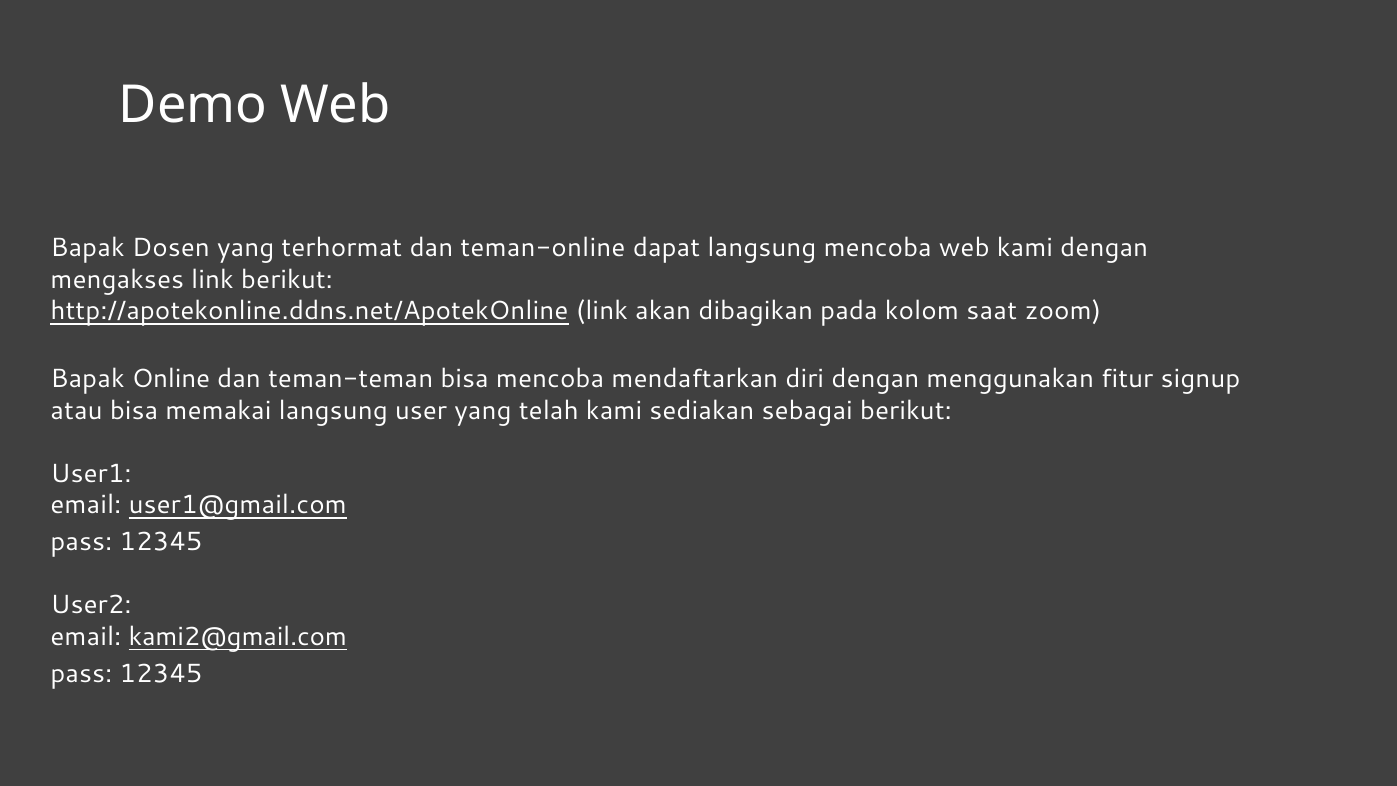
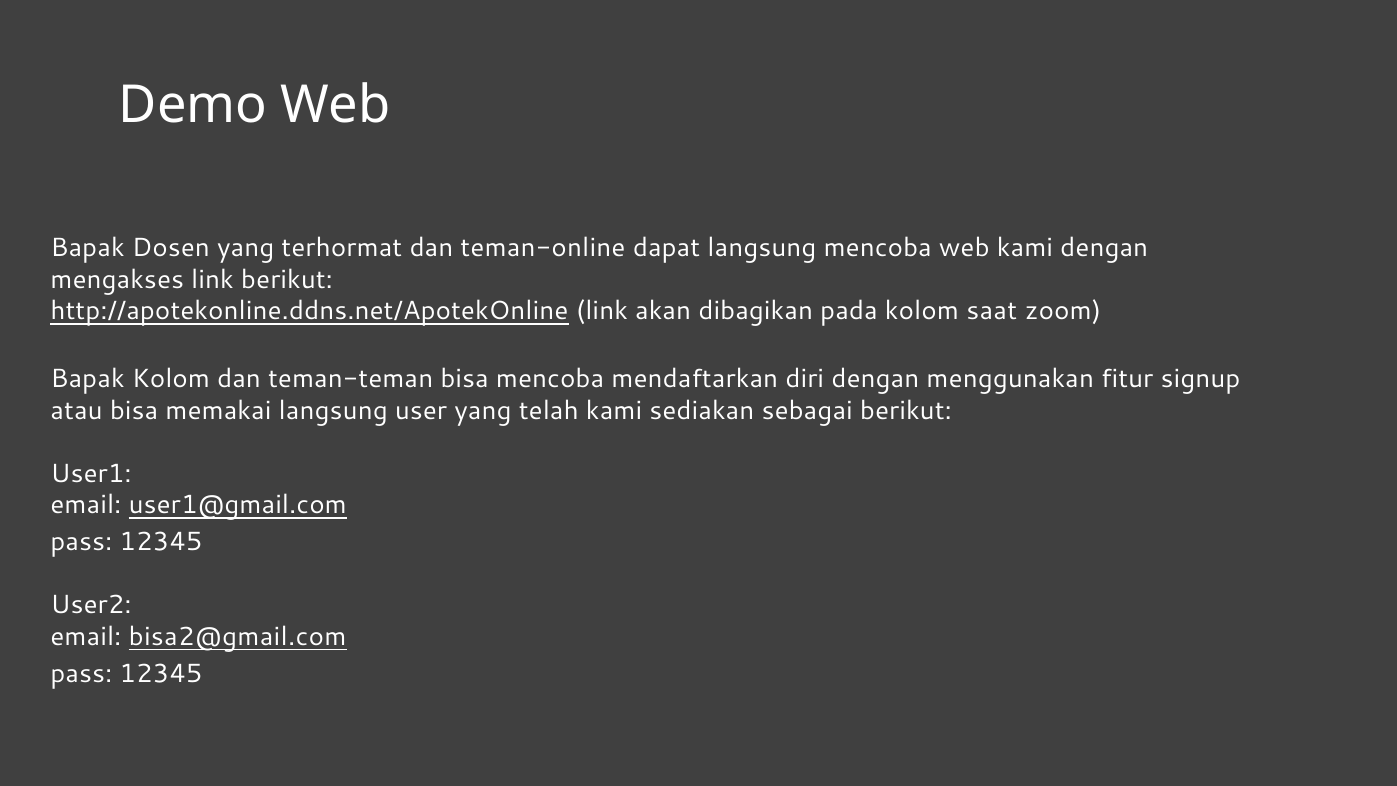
Bapak Online: Online -> Kolom
kami2@gmail.com: kami2@gmail.com -> bisa2@gmail.com
